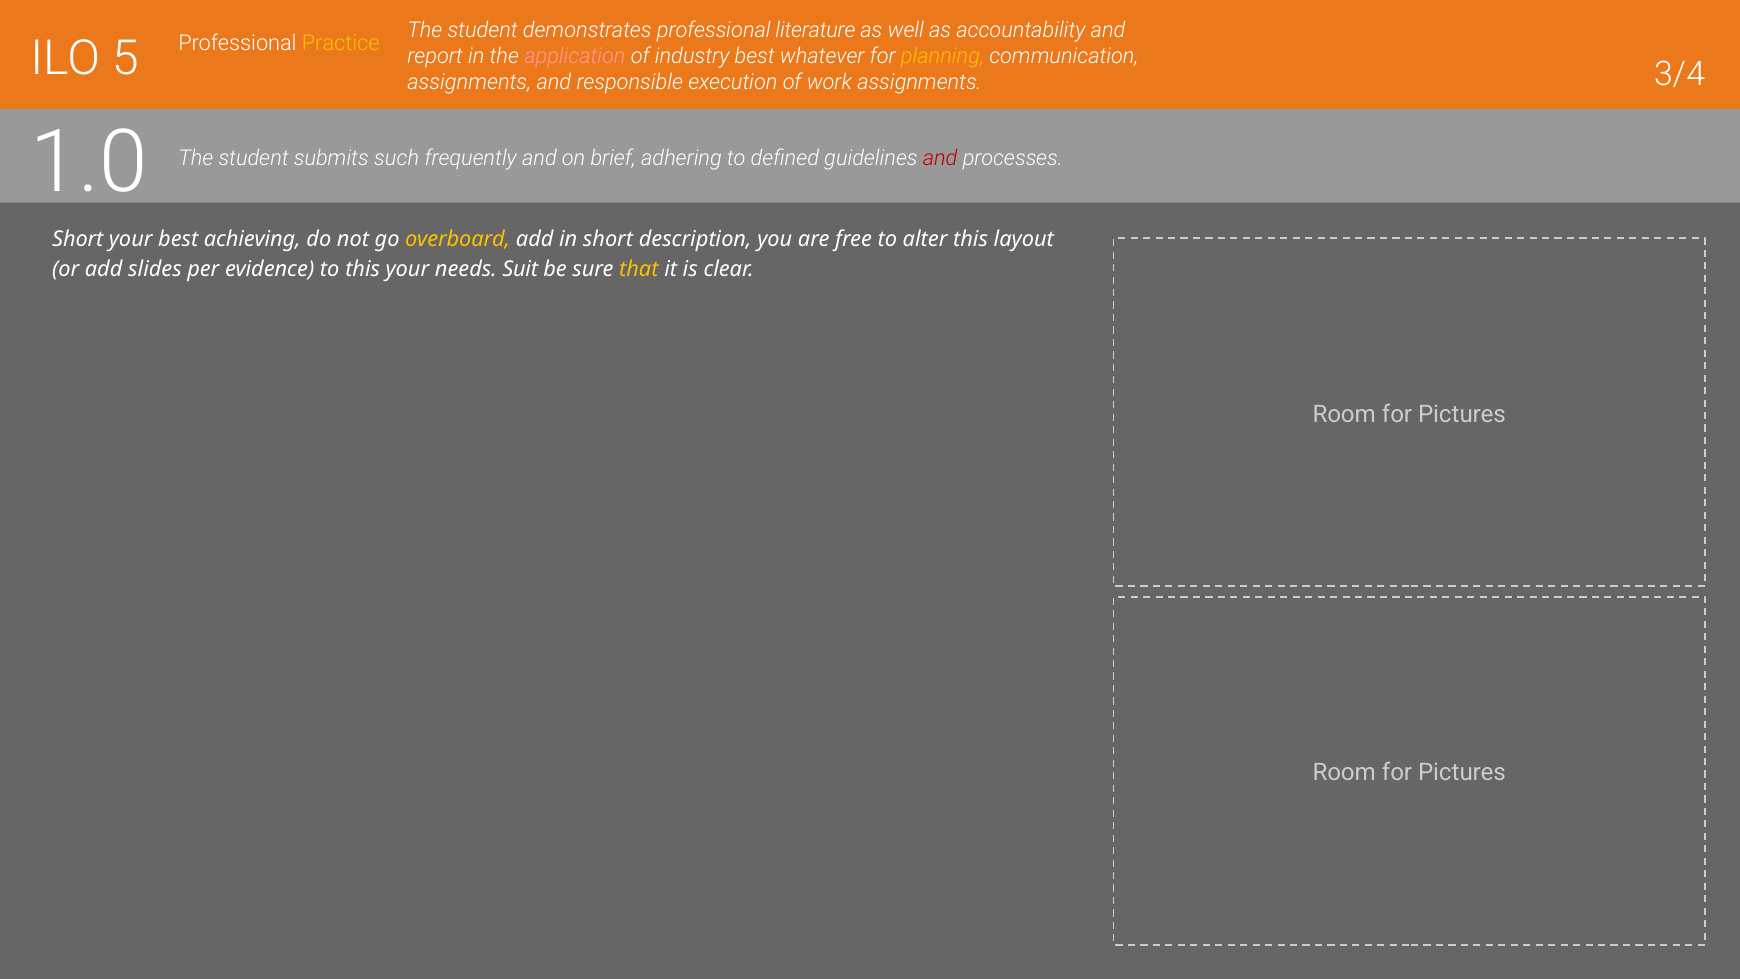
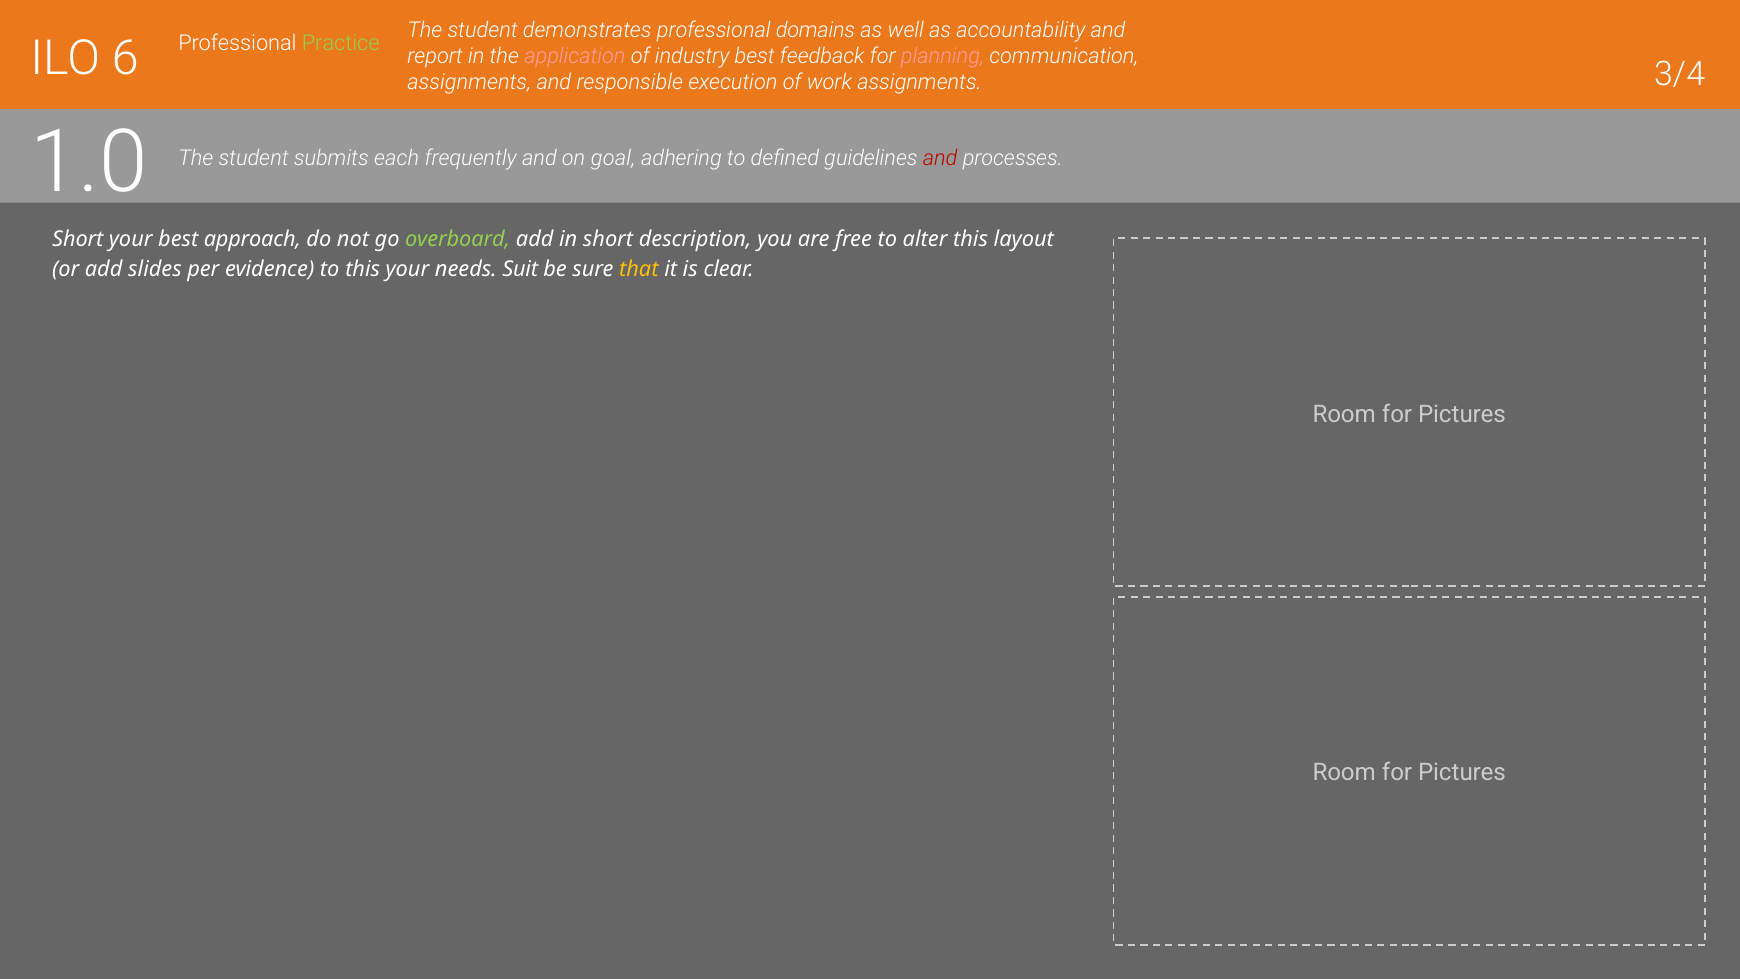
literature: literature -> domains
Practice colour: yellow -> light green
5: 5 -> 6
whatever: whatever -> feedback
planning colour: yellow -> pink
such: such -> each
brief: brief -> goal
achieving: achieving -> approach
overboard colour: yellow -> light green
